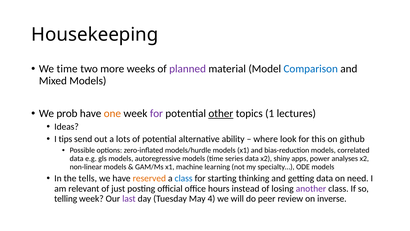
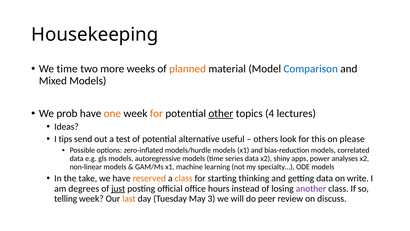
planned colour: purple -> orange
for at (156, 113) colour: purple -> orange
1: 1 -> 4
lots: lots -> test
ability: ability -> useful
where: where -> others
github: github -> please
tells: tells -> take
class at (184, 178) colour: blue -> orange
need: need -> write
relevant: relevant -> degrees
just underline: none -> present
last colour: purple -> orange
4: 4 -> 3
inverse: inverse -> discuss
